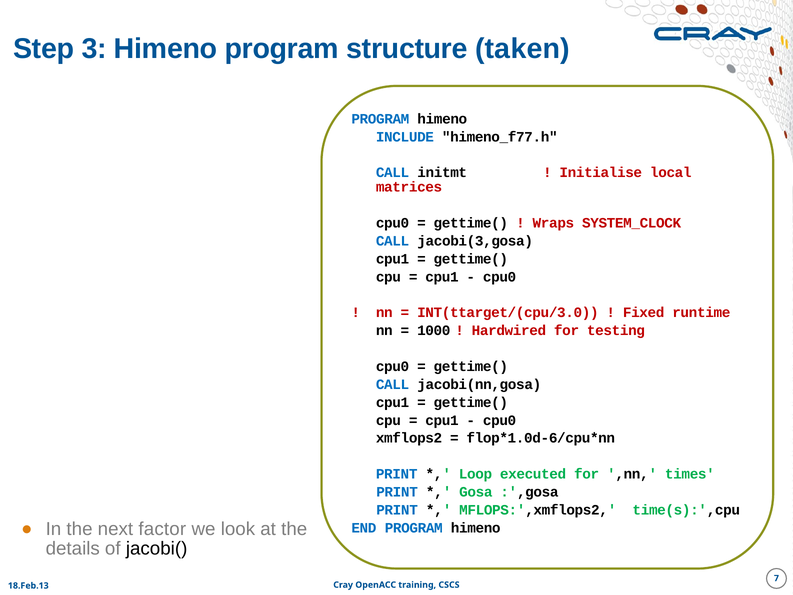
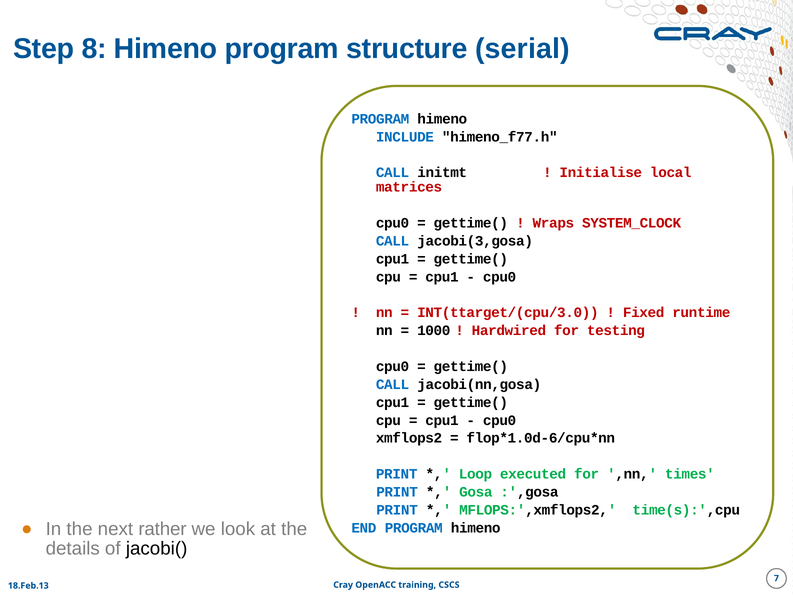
3: 3 -> 8
taken: taken -> serial
factor: factor -> rather
